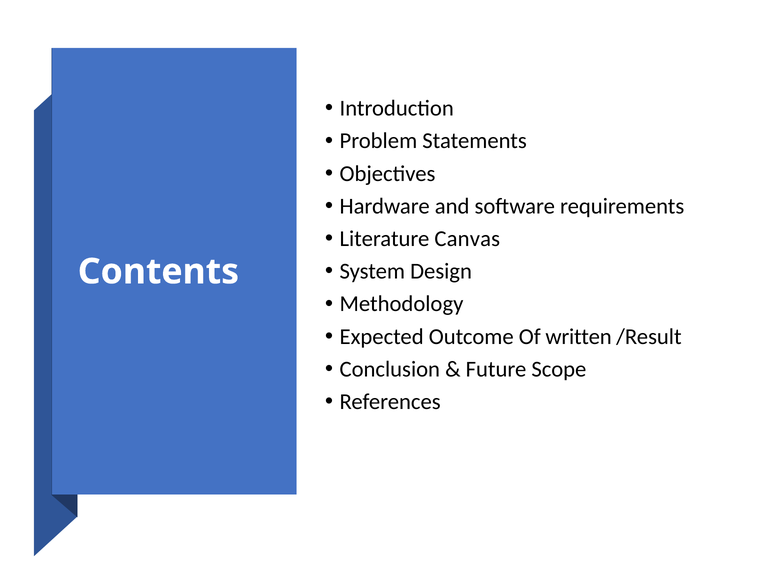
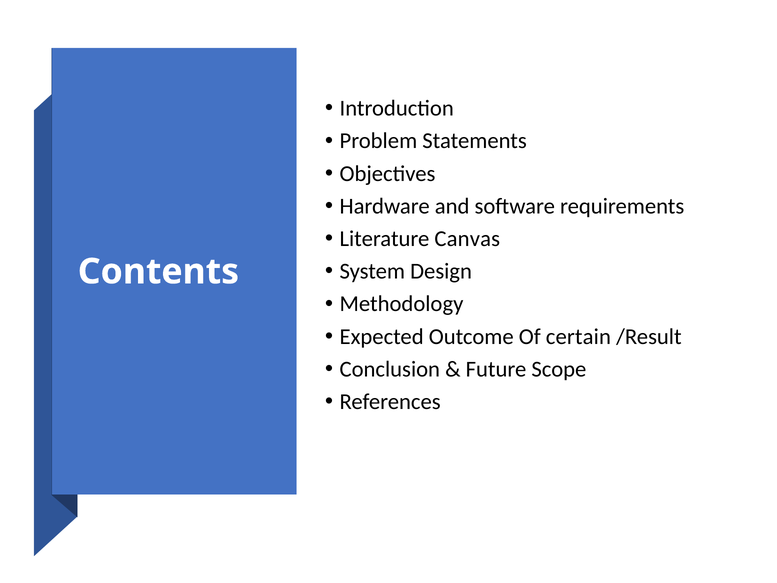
written: written -> certain
